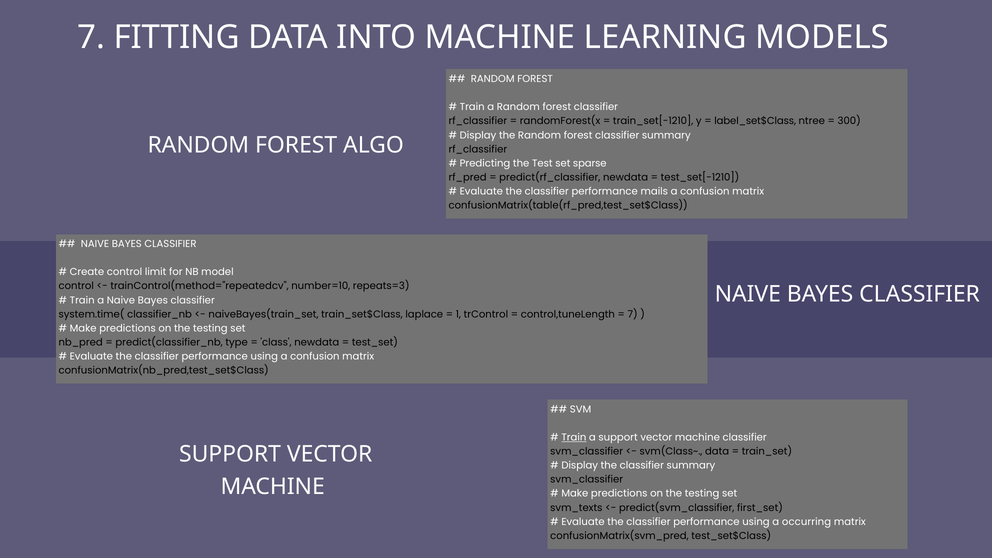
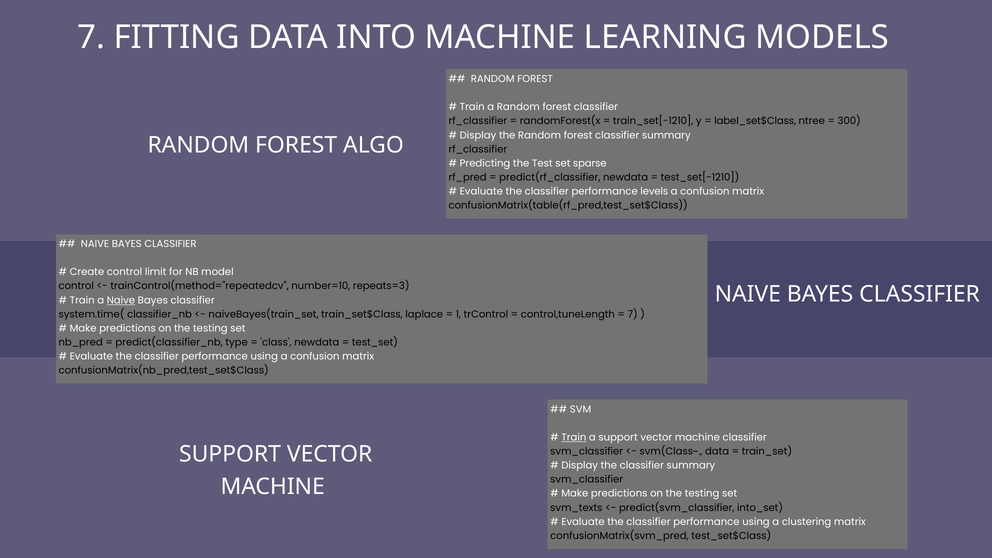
mails: mails -> levels
Naive at (121, 300) underline: none -> present
first_set: first_set -> into_set
occurring: occurring -> clustering
